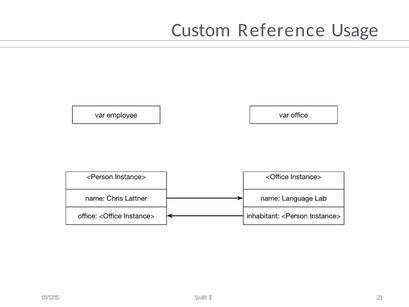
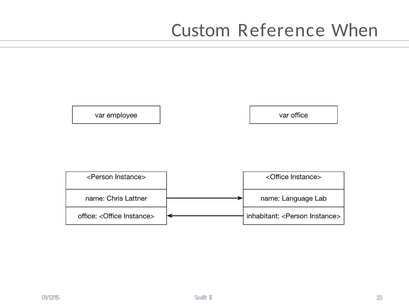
Usage: Usage -> When
